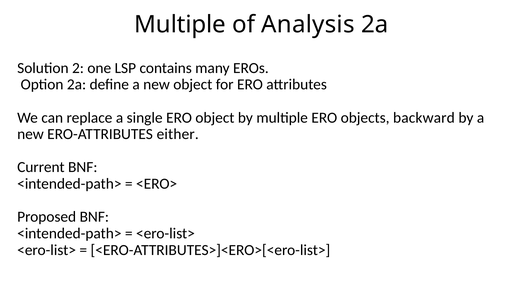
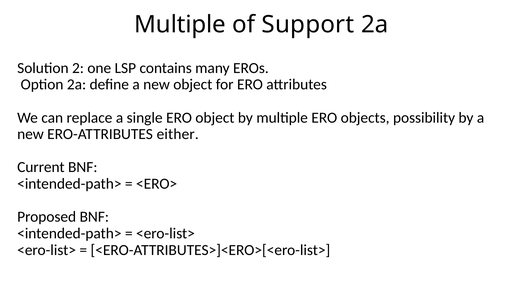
Analysis: Analysis -> Support
backward: backward -> possibility
